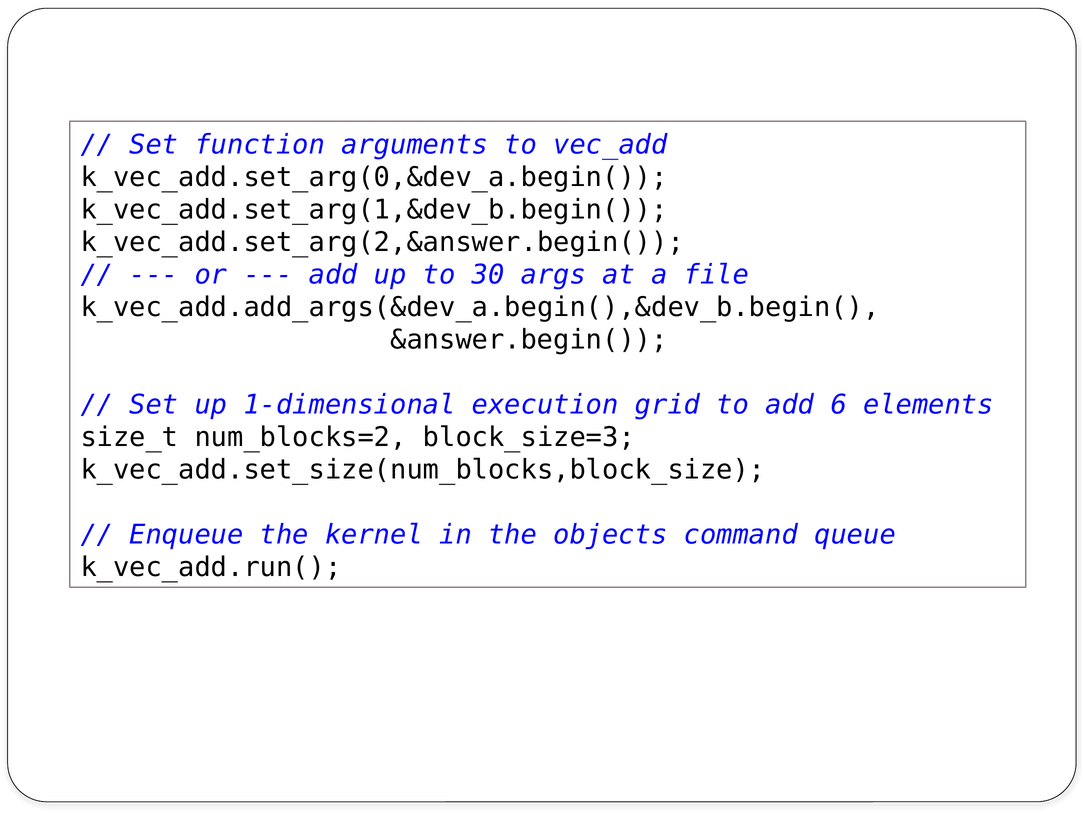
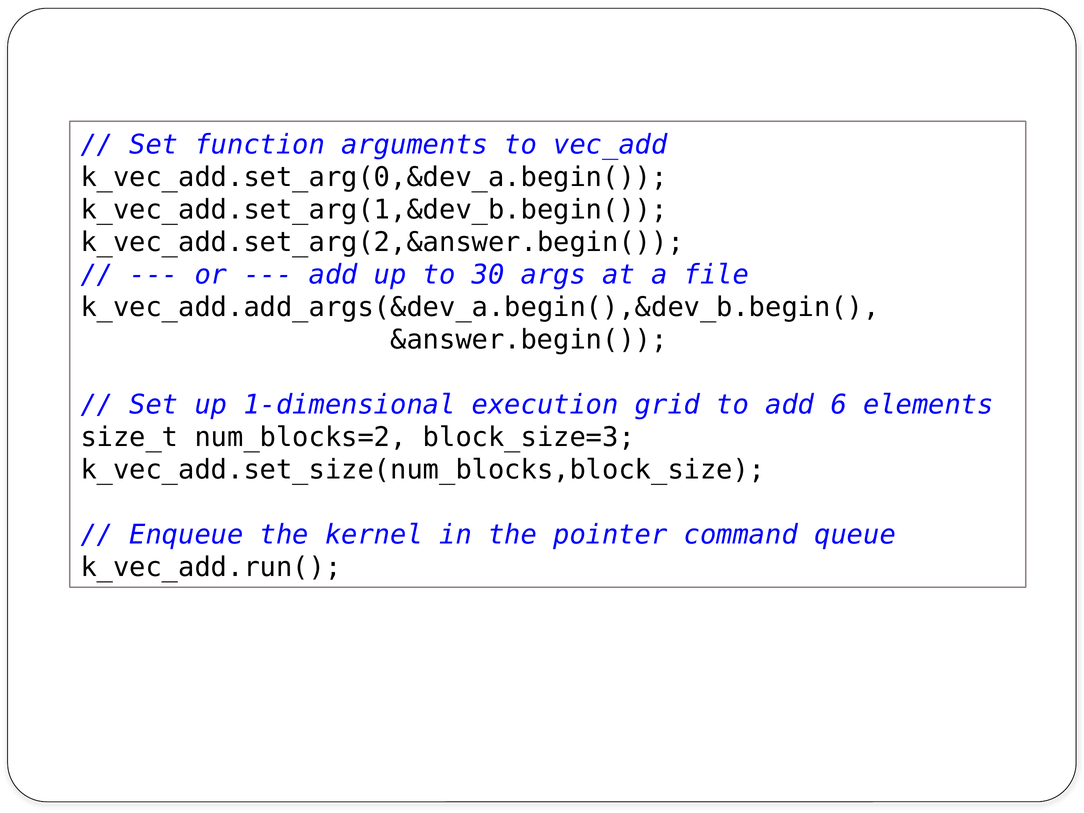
objects: objects -> pointer
